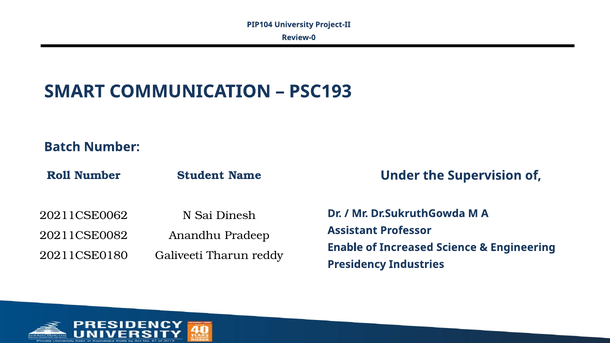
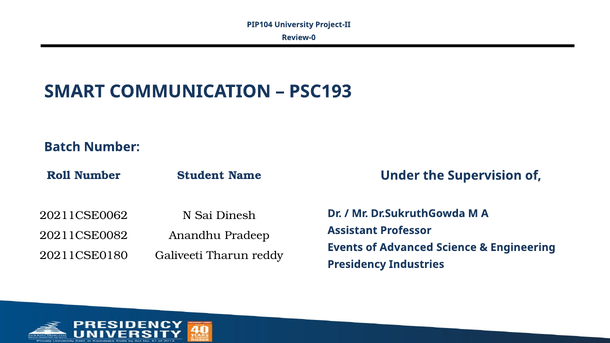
Enable: Enable -> Events
Increased: Increased -> Advanced
